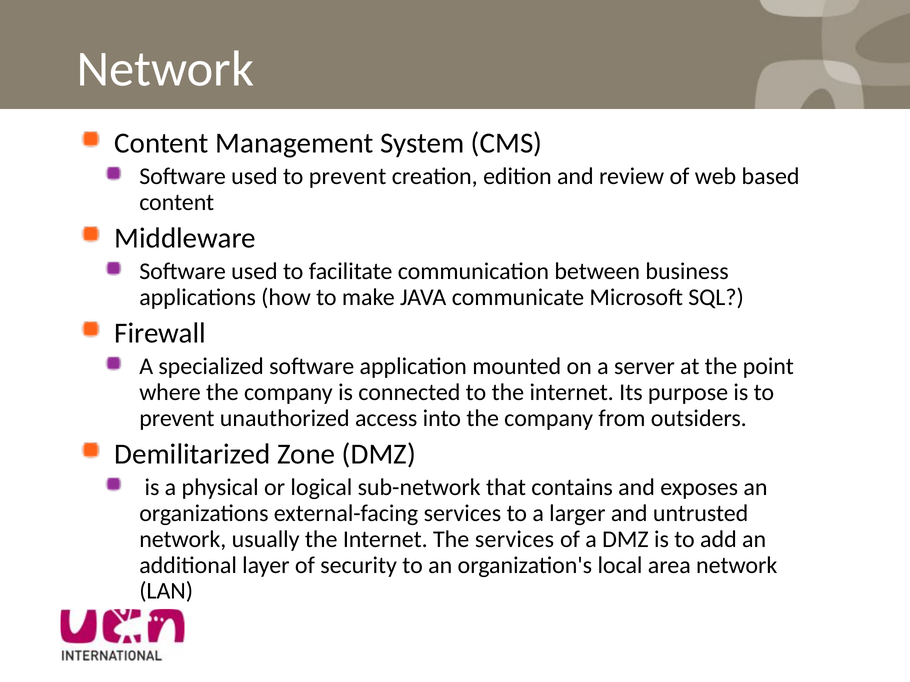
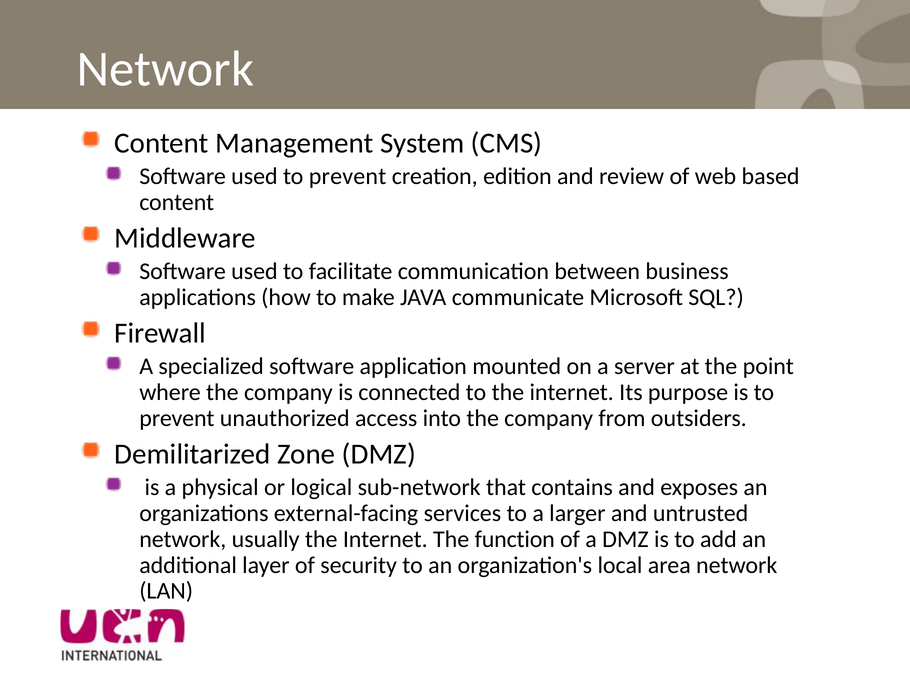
The services: services -> function
